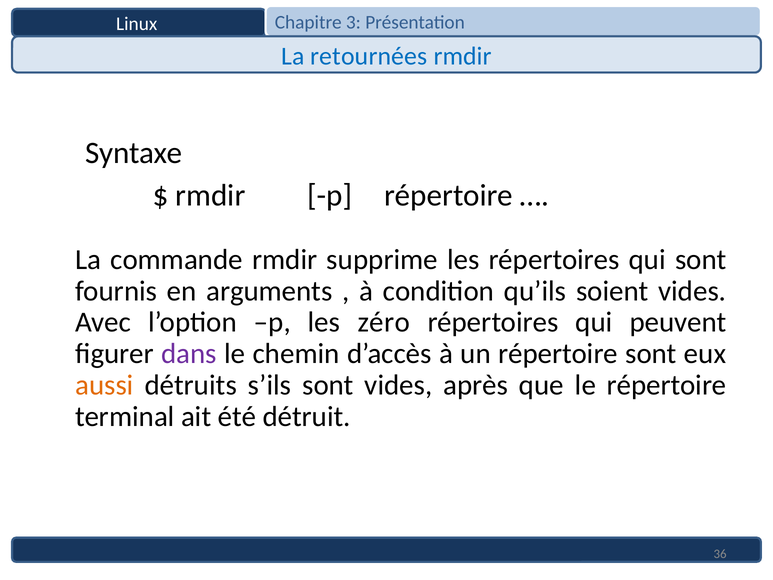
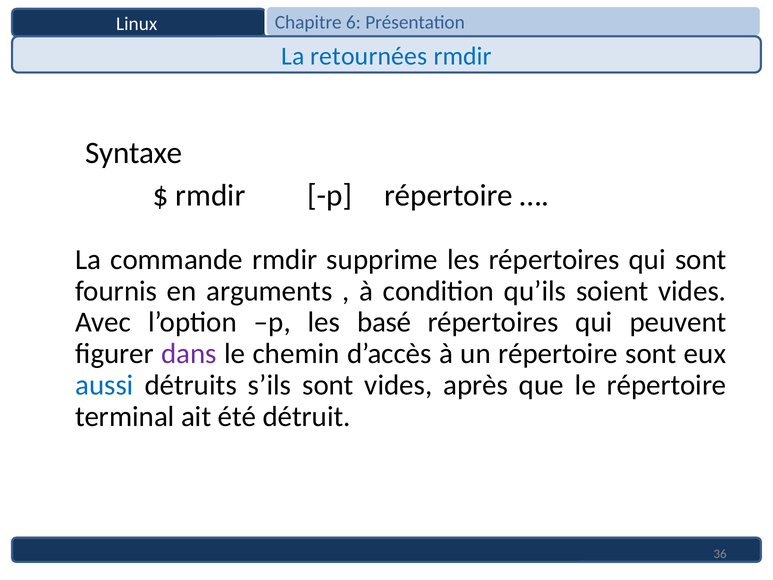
3: 3 -> 6
zéro: zéro -> basé
aussi colour: orange -> blue
